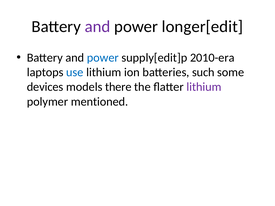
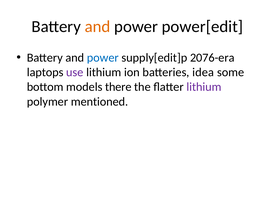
and at (98, 27) colour: purple -> orange
longer[edit: longer[edit -> power[edit
2010-era: 2010-era -> 2076-era
use colour: blue -> purple
such: such -> idea
devices: devices -> bottom
